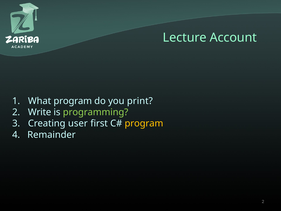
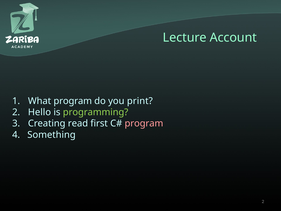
Write: Write -> Hello
user: user -> read
program at (144, 123) colour: yellow -> pink
Remainder: Remainder -> Something
